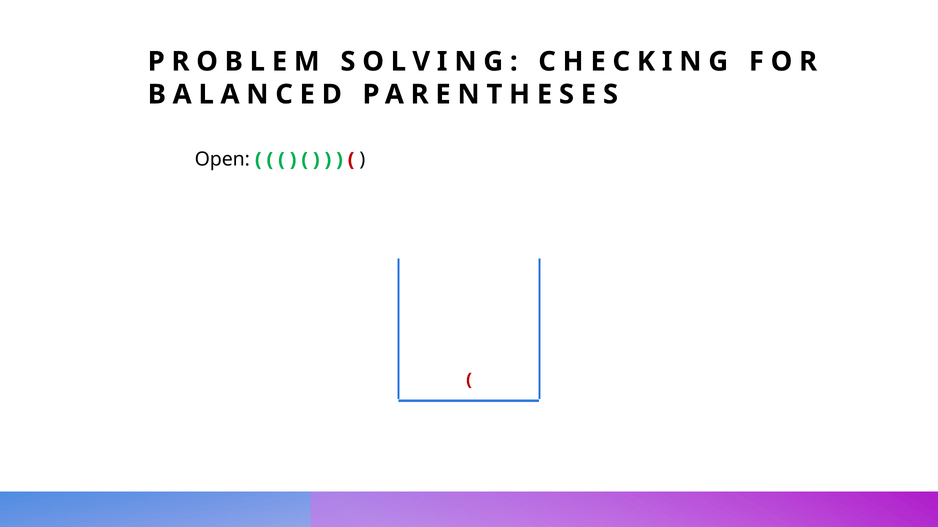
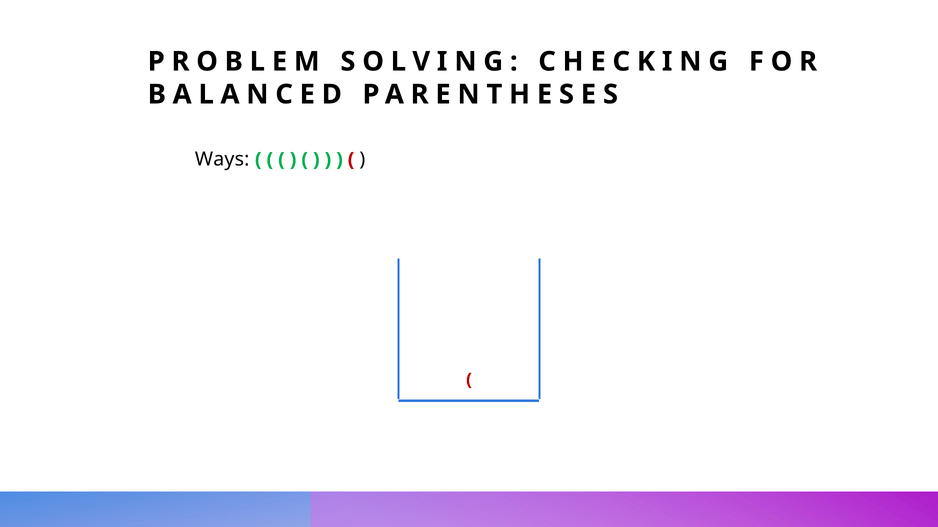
Open: Open -> Ways
